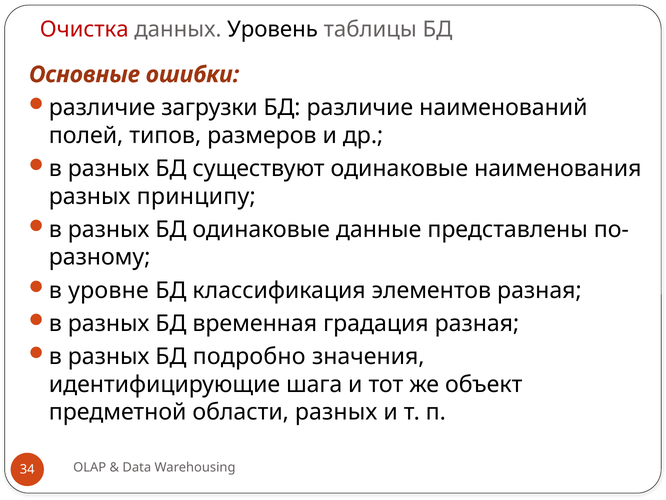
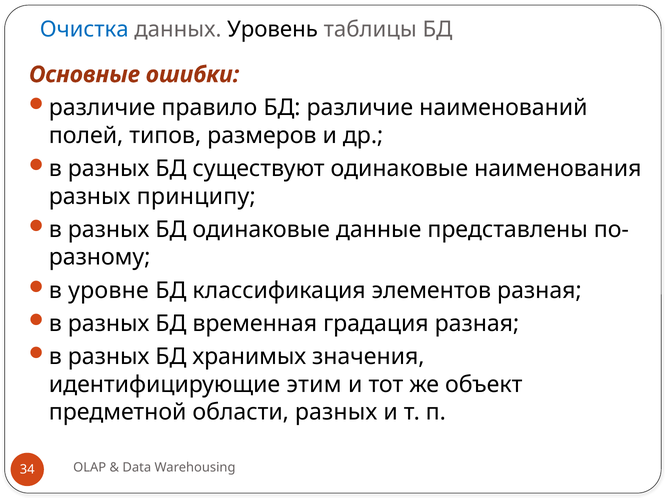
Очистка colour: red -> blue
загрузки: загрузки -> правило
подробно: подробно -> хранимых
шага: шага -> этим
